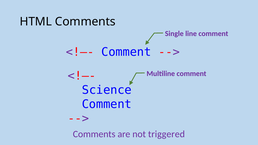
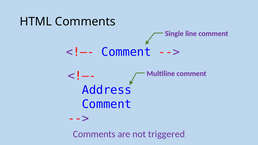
Science: Science -> Address
